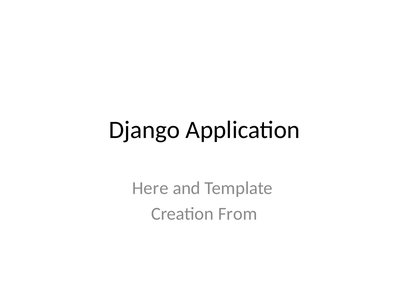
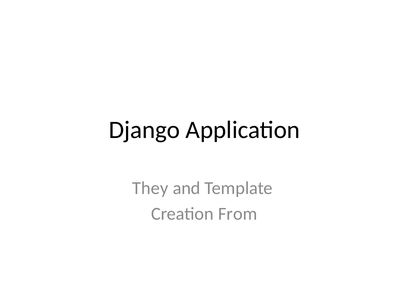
Here: Here -> They
